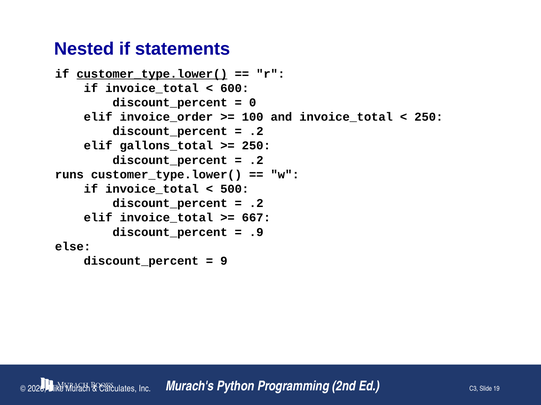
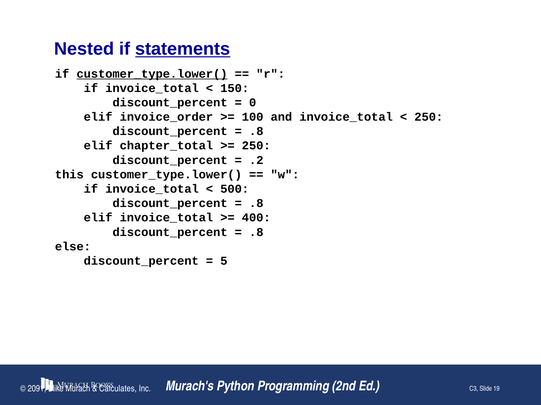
statements underline: none -> present
600: 600 -> 150
.2 at (256, 132): .2 -> .8
gallons_total: gallons_total -> chapter_total
runs: runs -> this
.2 at (256, 204): .2 -> .8
667: 667 -> 400
.9 at (256, 232): .9 -> .8
9: 9 -> 5
2026: 2026 -> 2091
